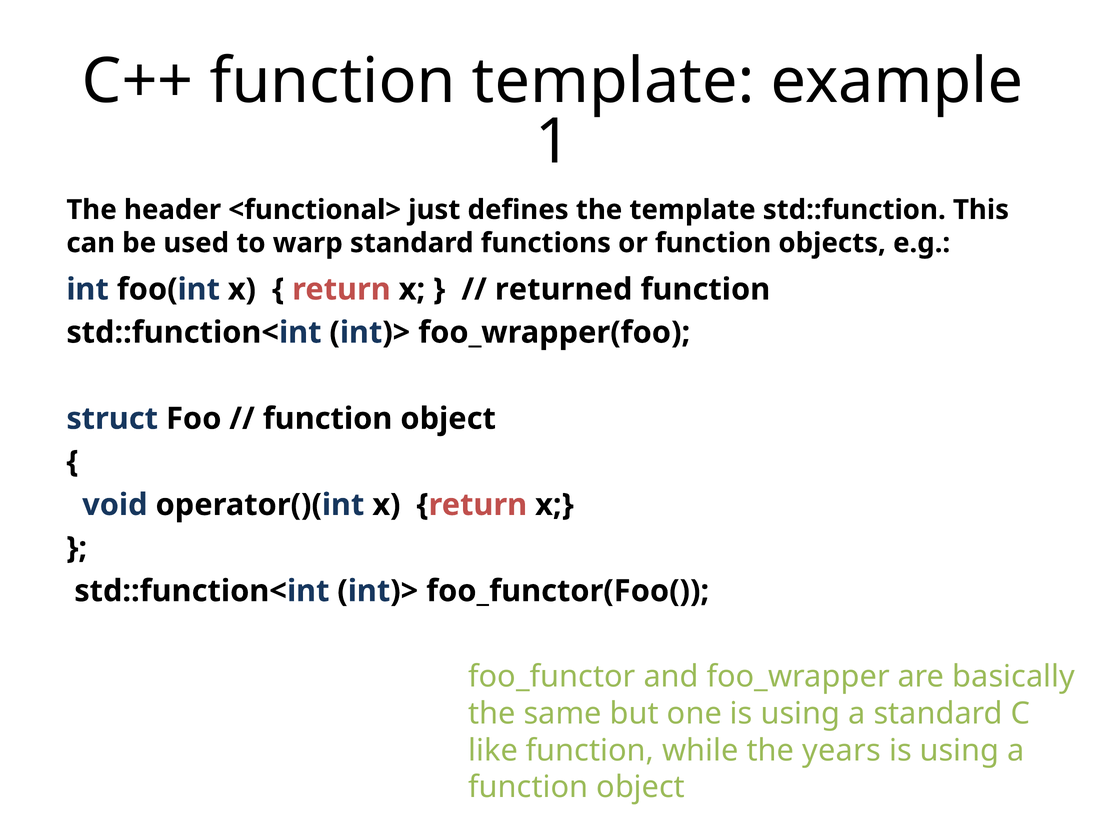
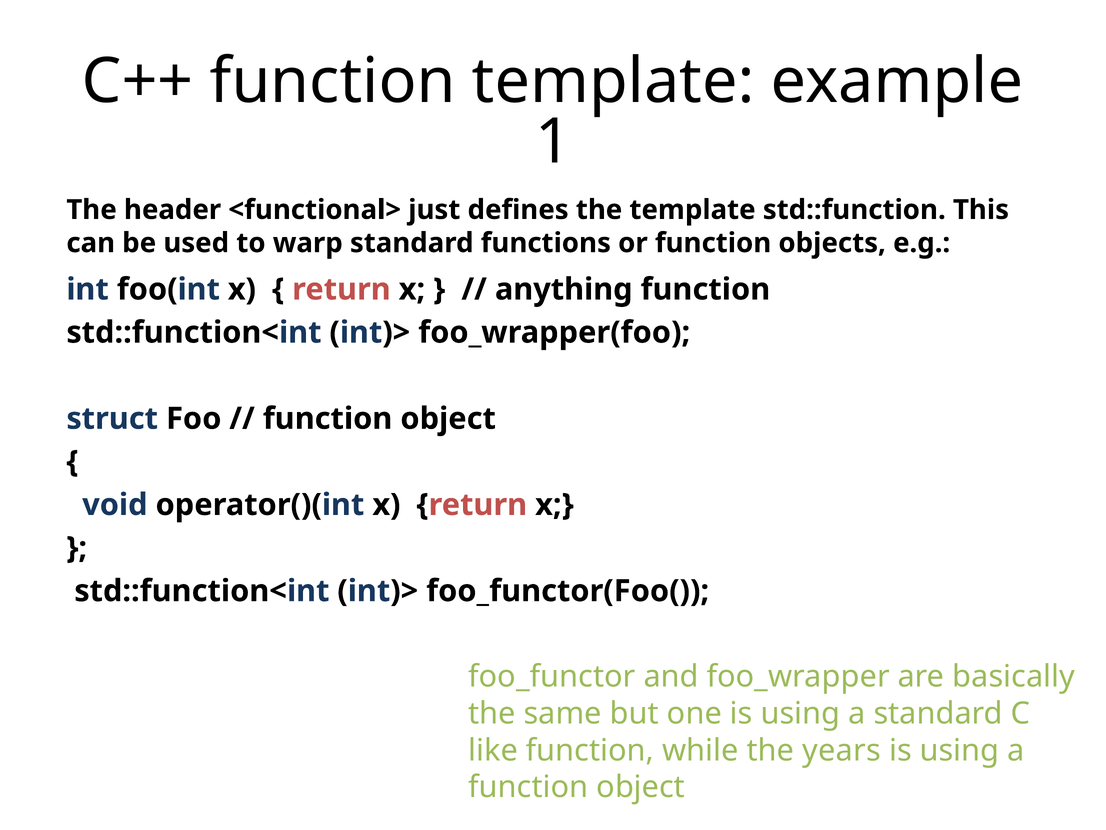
returned: returned -> anything
